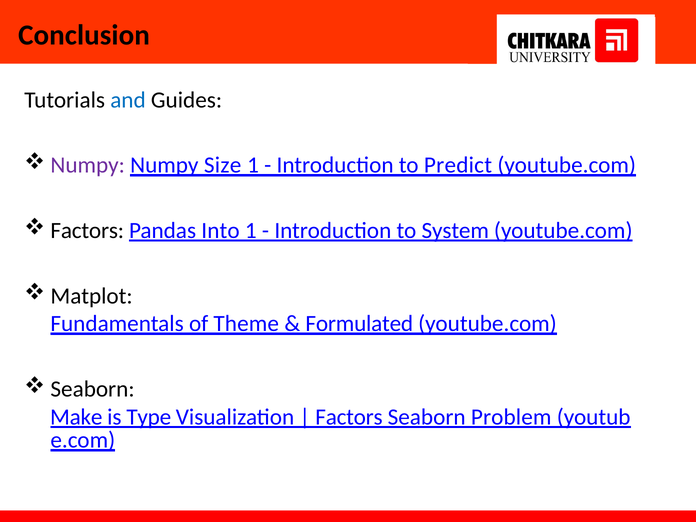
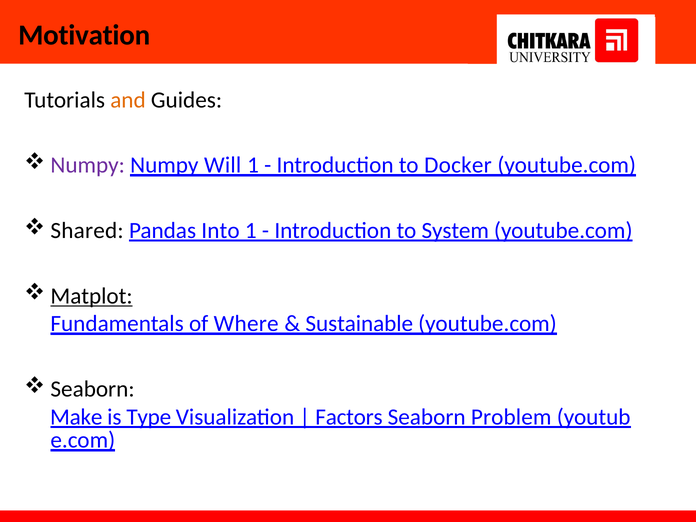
Conclusion: Conclusion -> Motivation
and colour: blue -> orange
Size: Size -> Will
Predict: Predict -> Docker
Factors at (87, 231): Factors -> Shared
Matplot underline: none -> present
Theme: Theme -> Where
Formulated: Formulated -> Sustainable
